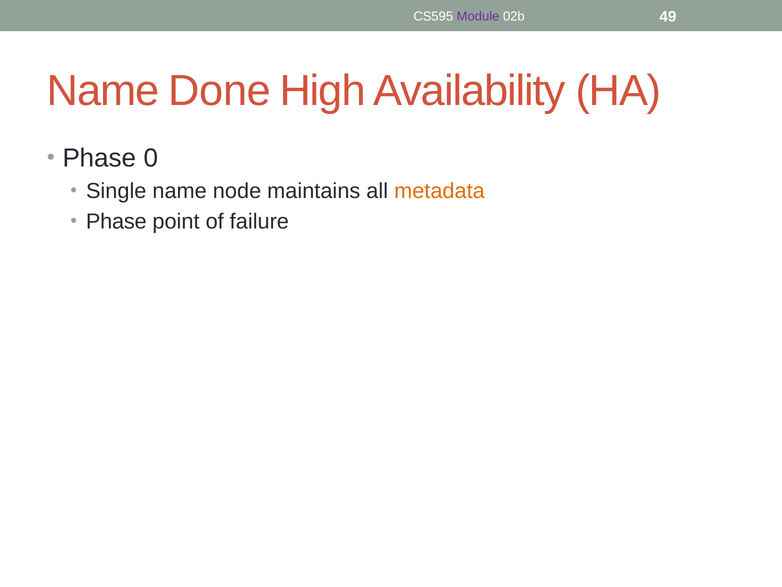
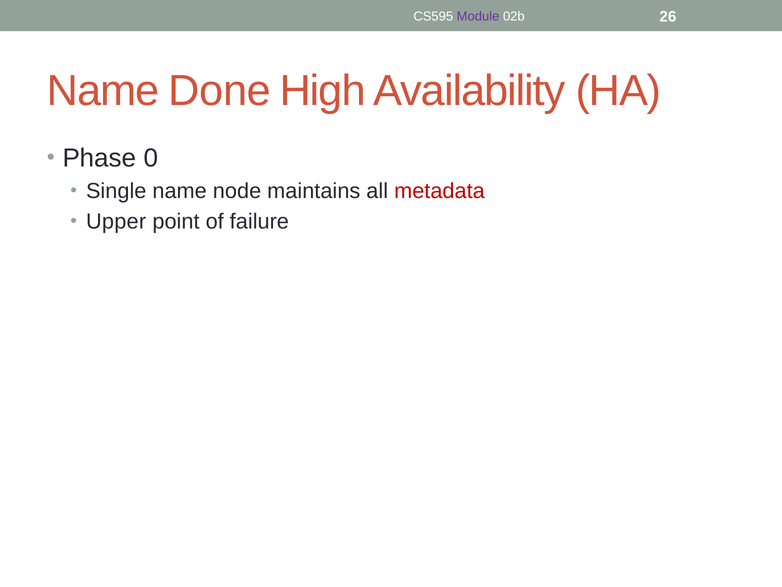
49: 49 -> 26
metadata colour: orange -> red
Phase at (116, 221): Phase -> Upper
